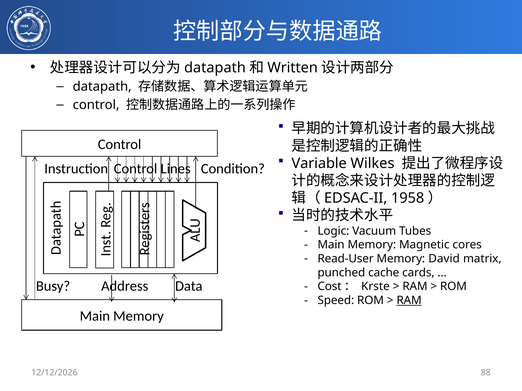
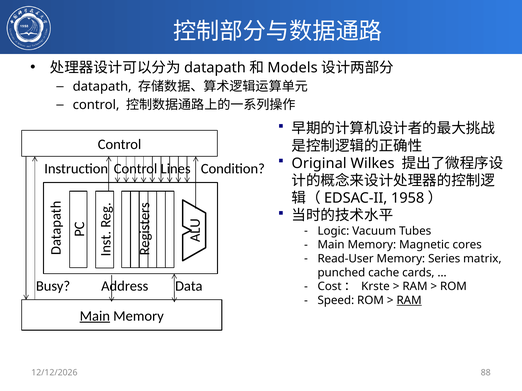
Written: Written -> Models
Variable: Variable -> Original
David: David -> Series
Main at (95, 316) underline: none -> present
